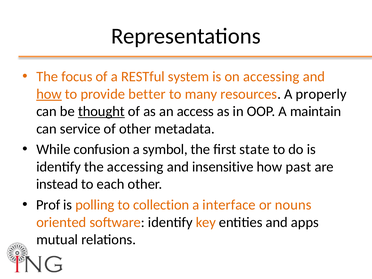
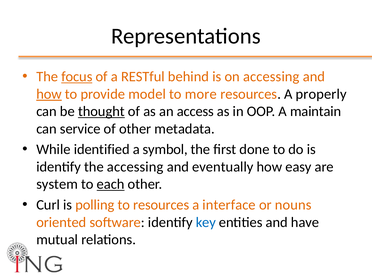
focus underline: none -> present
system: system -> behind
better: better -> model
many: many -> more
confusion: confusion -> identified
state: state -> done
insensitive: insensitive -> eventually
past: past -> easy
instead: instead -> system
each underline: none -> present
Prof: Prof -> Curl
to collection: collection -> resources
key colour: orange -> blue
apps: apps -> have
